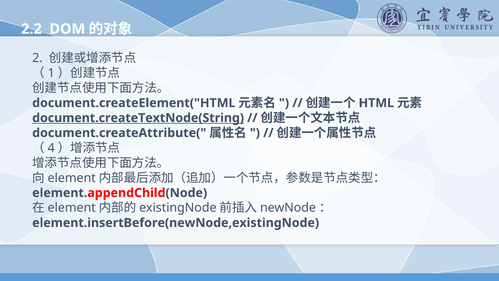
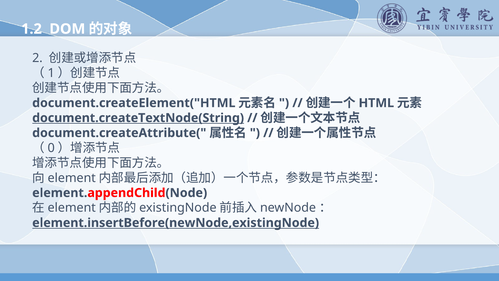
2.2: 2.2 -> 1.2
4: 4 -> 0
element.insertBefore(newNode,existingNode underline: none -> present
